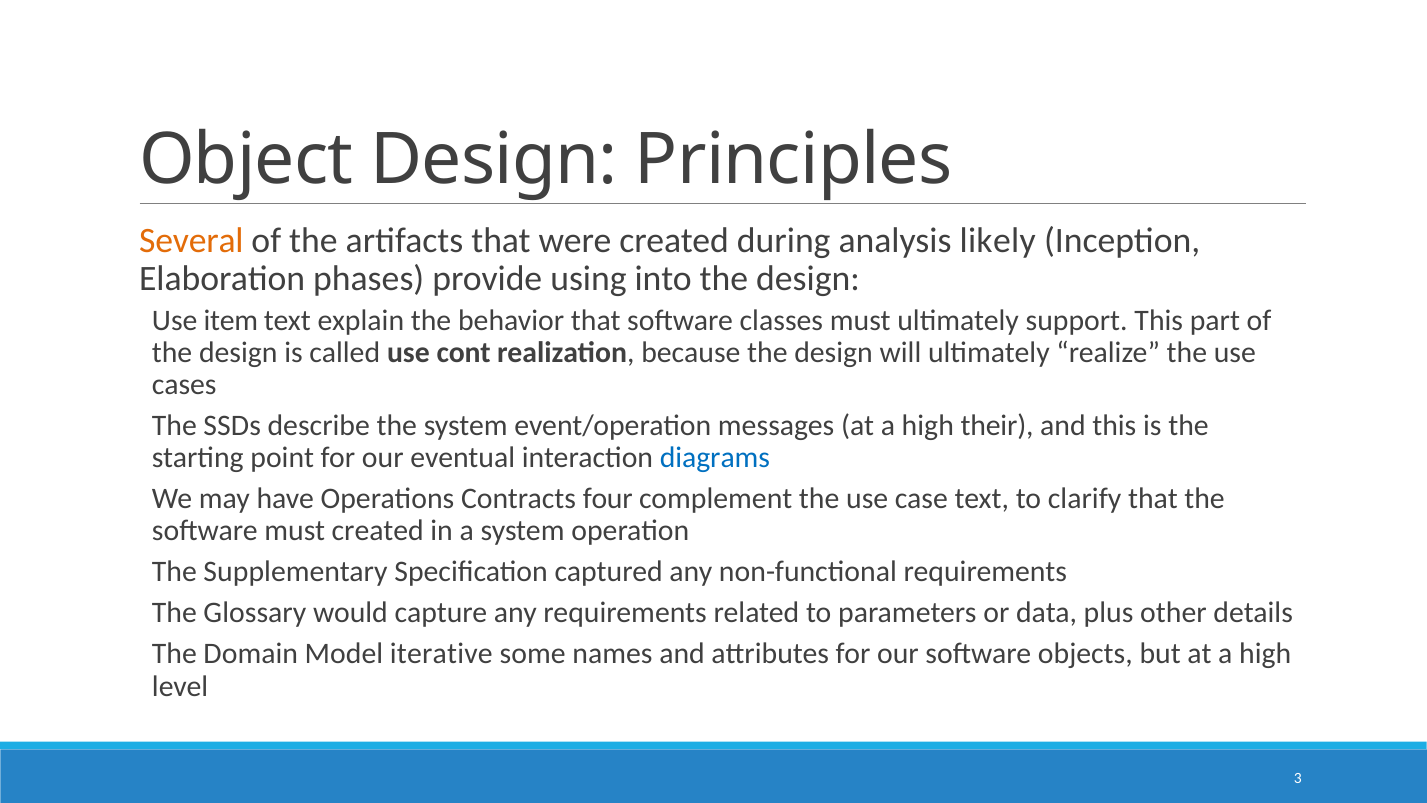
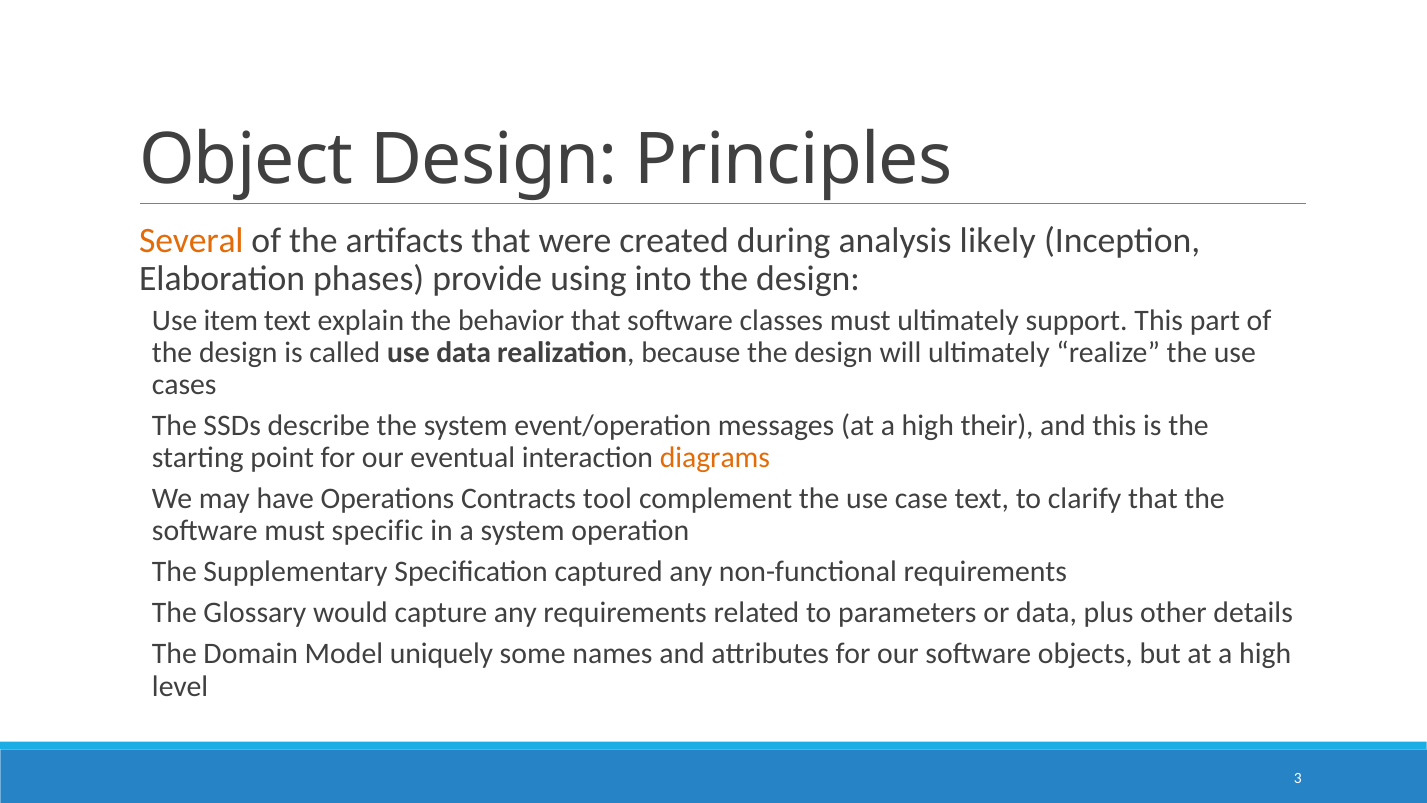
use cont: cont -> data
diagrams colour: blue -> orange
four: four -> tool
must created: created -> specific
iterative: iterative -> uniquely
